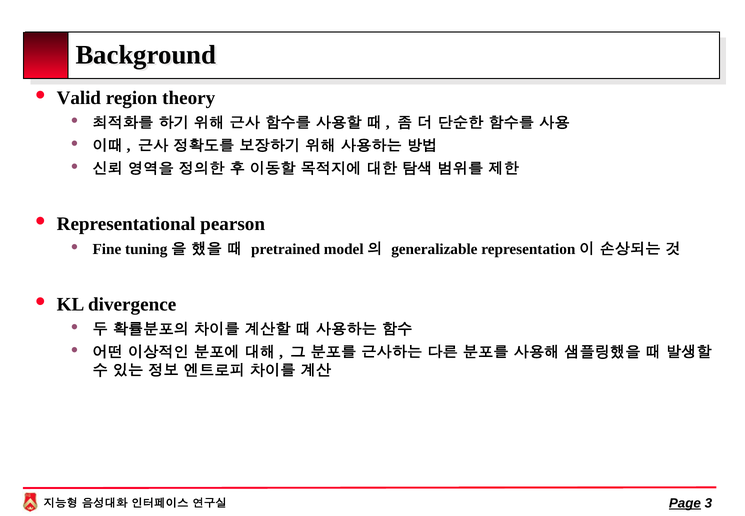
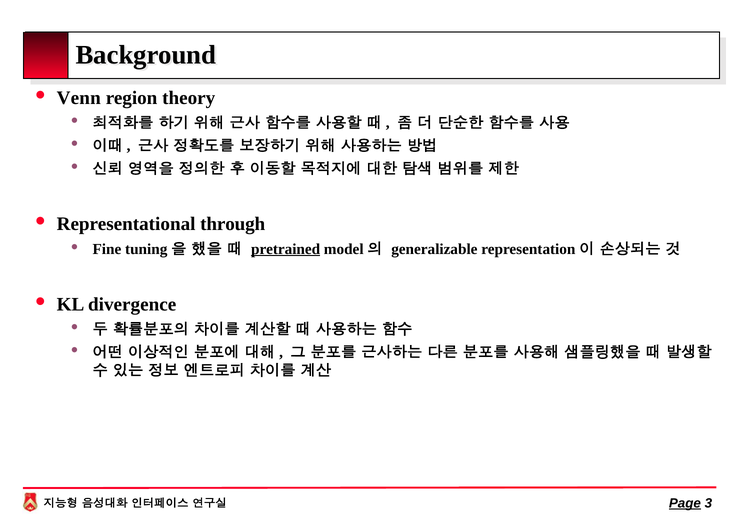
Valid: Valid -> Venn
pearson: pearson -> through
pretrained underline: none -> present
